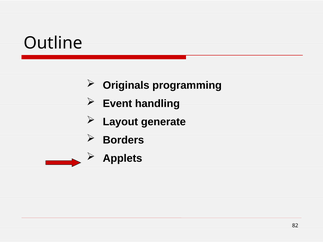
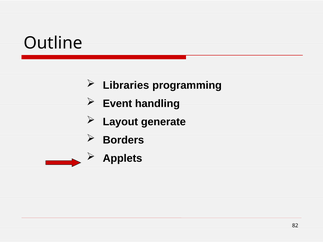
Originals: Originals -> Libraries
